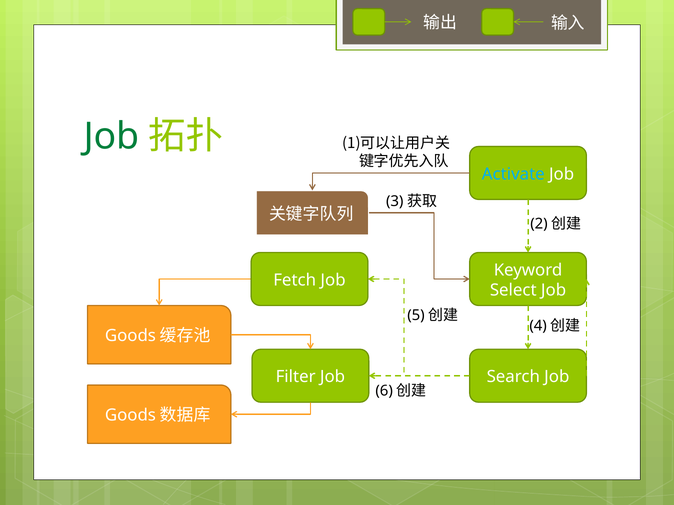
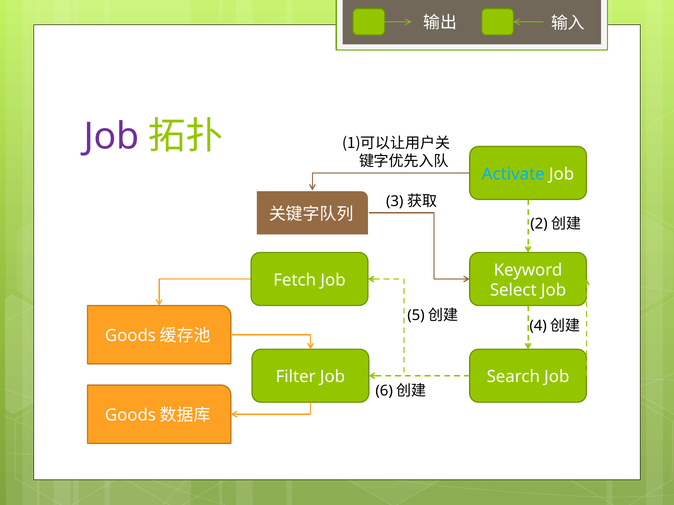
Job at (112, 137) colour: green -> purple
